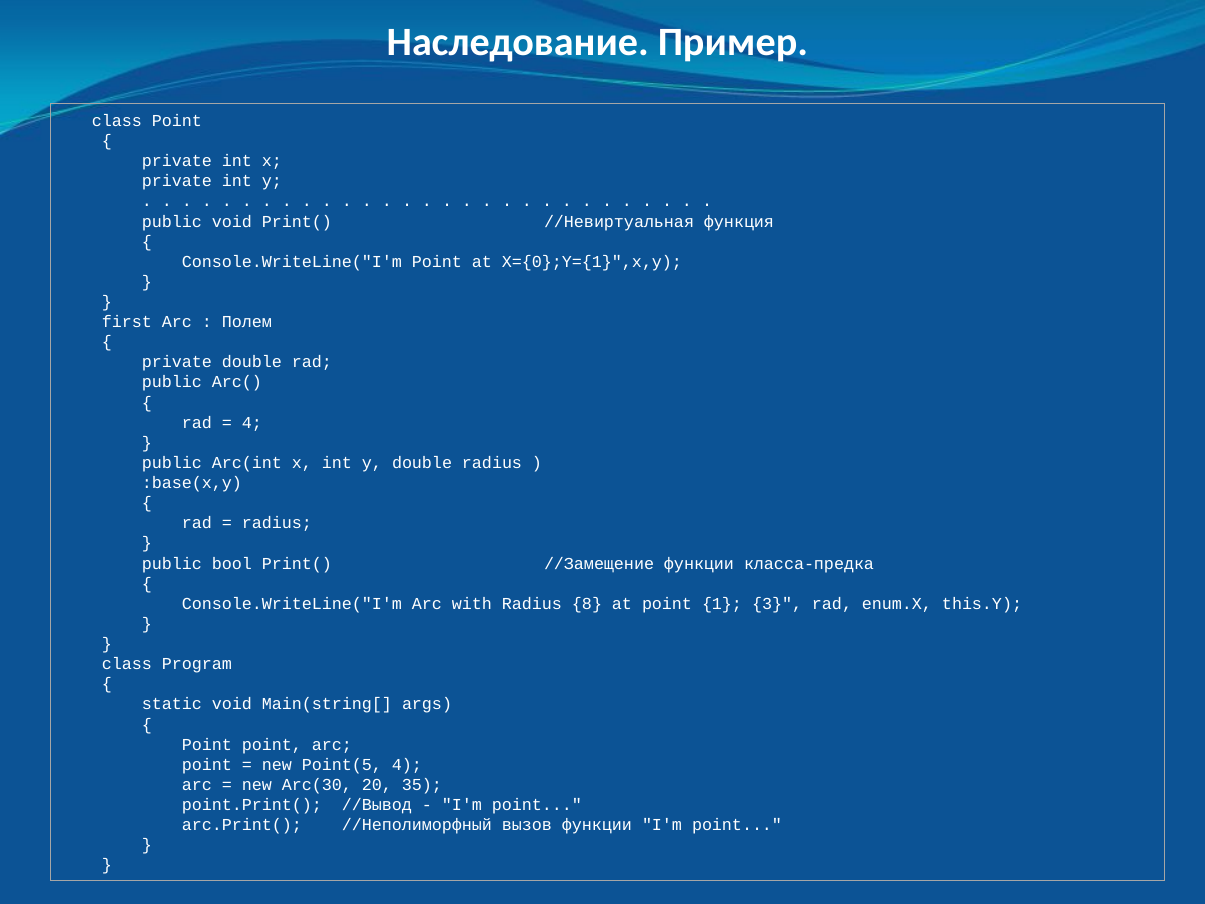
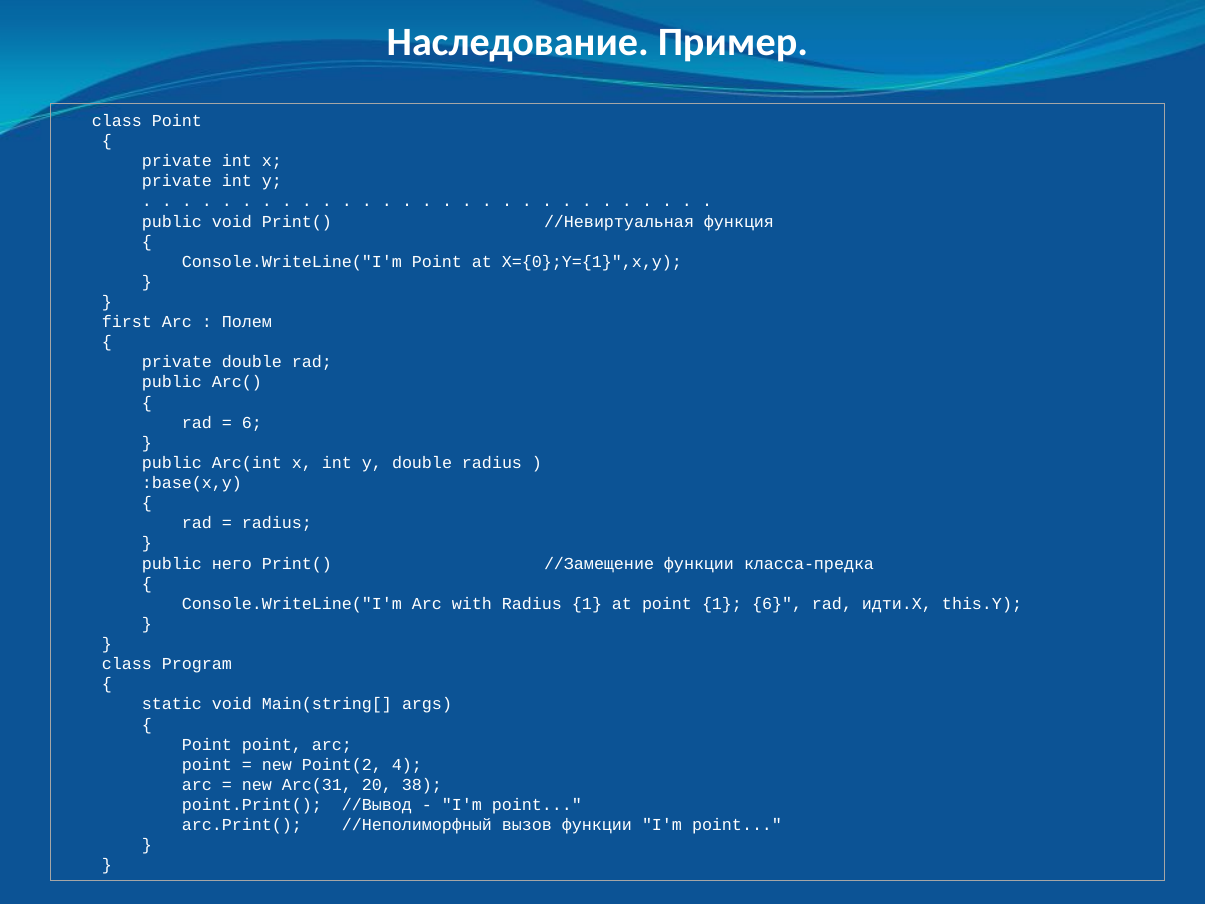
4 at (252, 423): 4 -> 6
bool: bool -> него
Radius 8: 8 -> 1
1 3: 3 -> 6
enum.X: enum.X -> идти.X
Point(5: Point(5 -> Point(2
Arc(30: Arc(30 -> Arc(31
35: 35 -> 38
